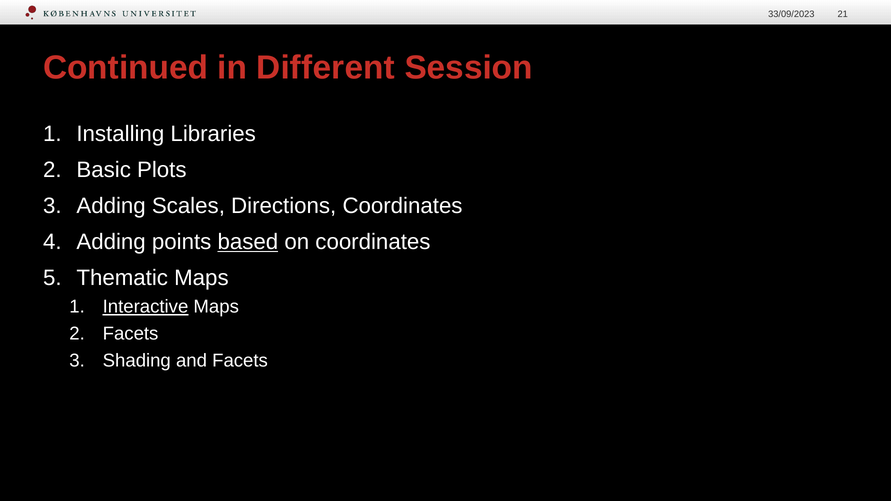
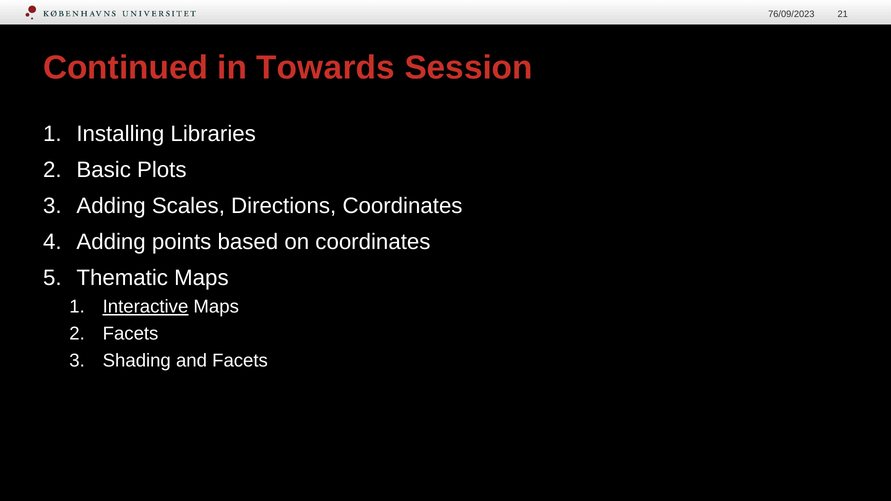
33/09/2023: 33/09/2023 -> 76/09/2023
Different: Different -> Towards
based underline: present -> none
